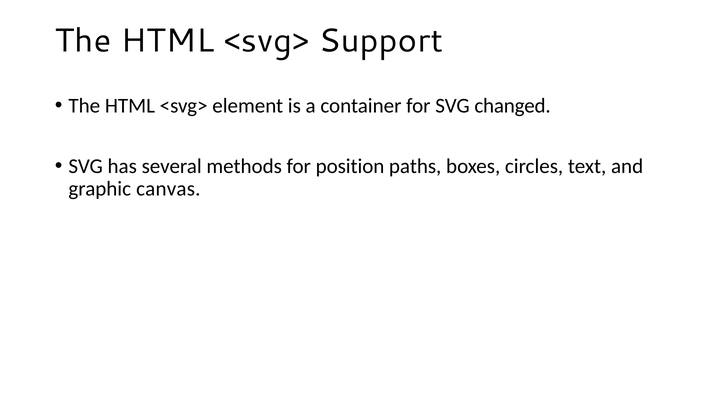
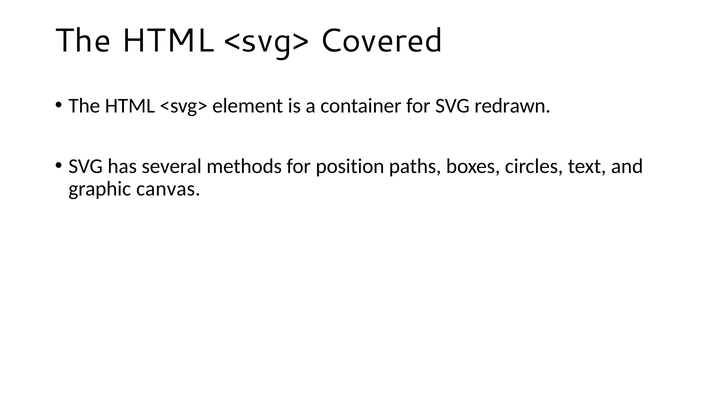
Support: Support -> Covered
changed: changed -> redrawn
